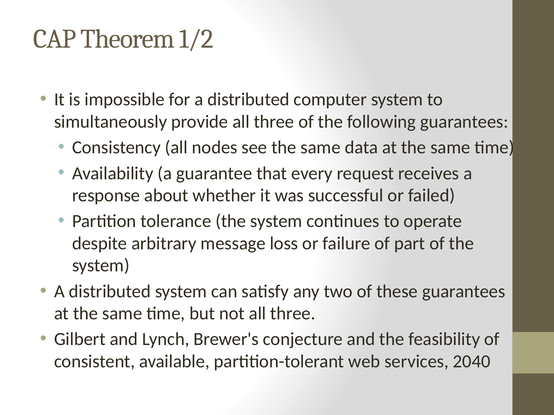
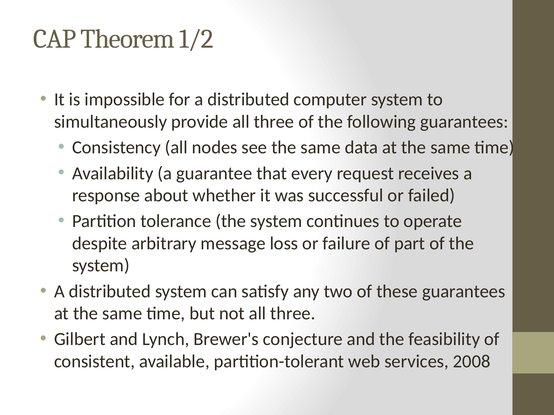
2040: 2040 -> 2008
